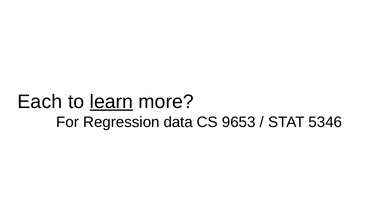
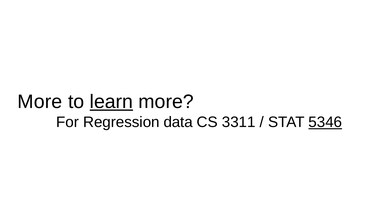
Each at (40, 102): Each -> More
9653: 9653 -> 3311
5346 underline: none -> present
